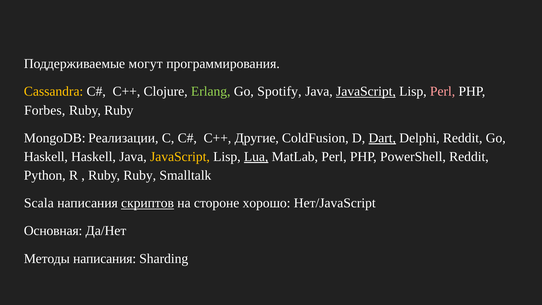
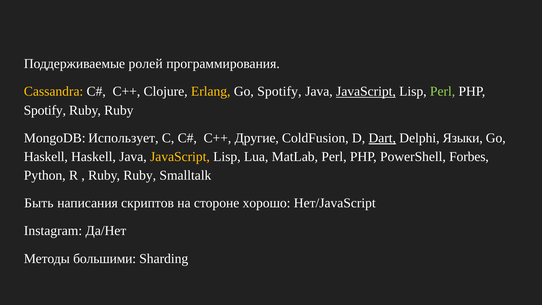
могут: могут -> ролей
Erlang colour: light green -> yellow
Perl at (443, 91) colour: pink -> light green
Forbes at (45, 110): Forbes -> Spotify
Реализации: Реализации -> Использует
Delphi Reddit: Reddit -> Языки
Lua underline: present -> none
PowerShell Reddit: Reddit -> Forbes
Scala: Scala -> Быть
скриптов underline: present -> none
Основная: Основная -> Instagram
Методы написания: написания -> большими
